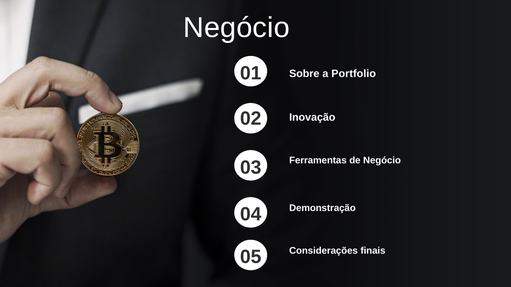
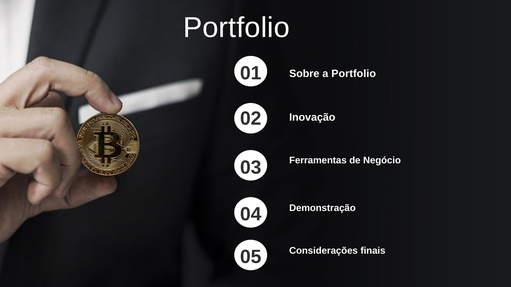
Negócio at (236, 28): Negócio -> Portfolio
